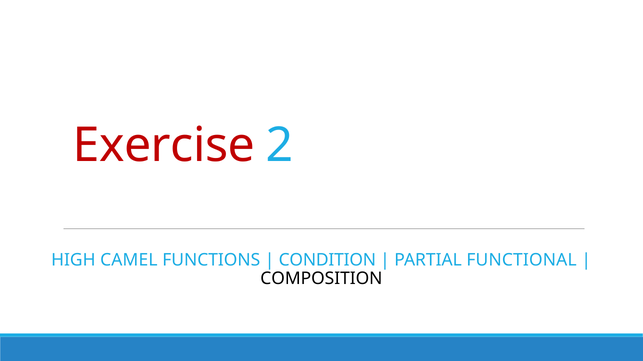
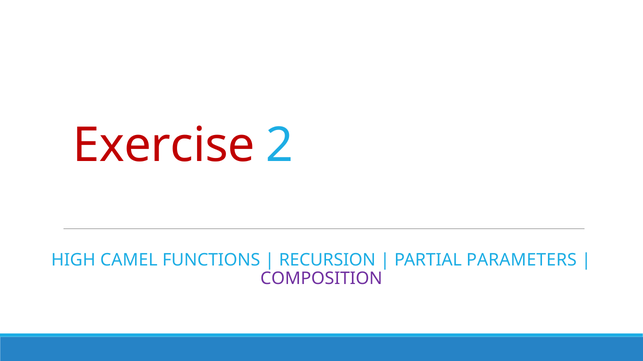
CONDITION: CONDITION -> RECURSION
FUNCTIONAL: FUNCTIONAL -> PARAMETERS
COMPOSITION colour: black -> purple
